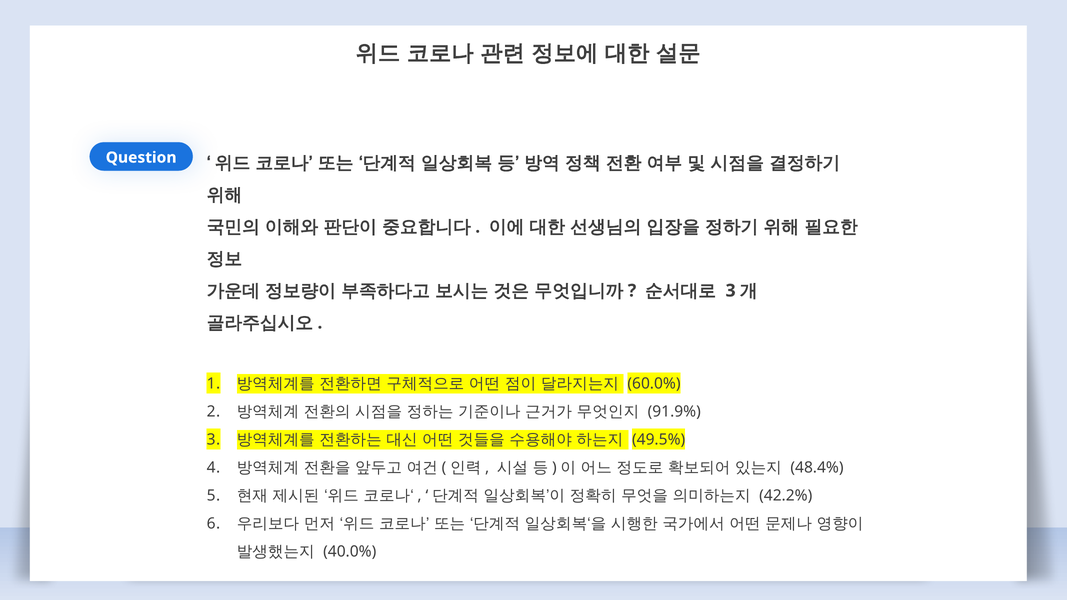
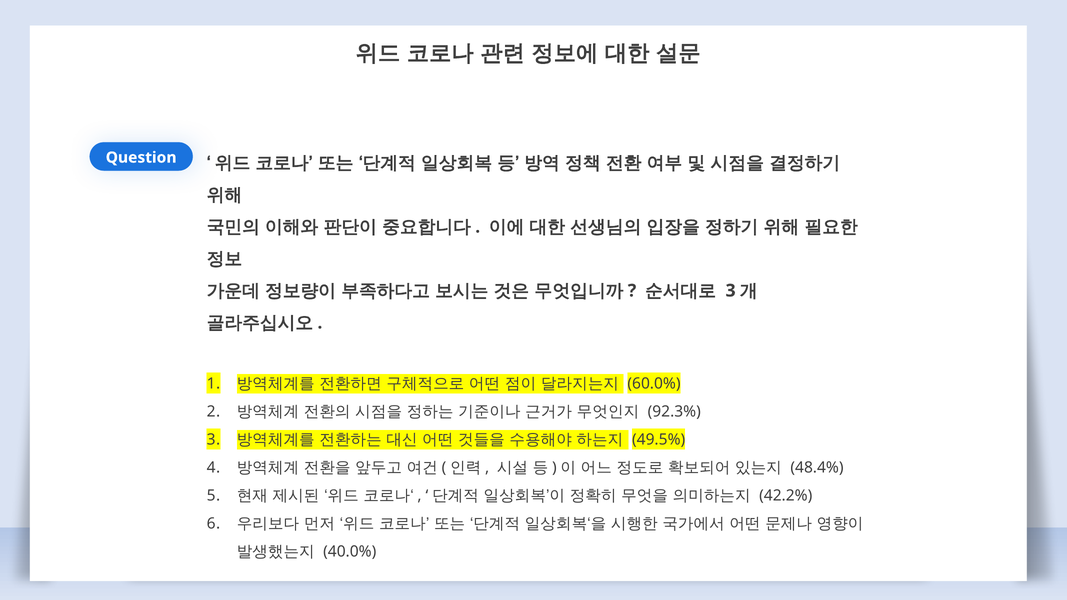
91.9%: 91.9% -> 92.3%
